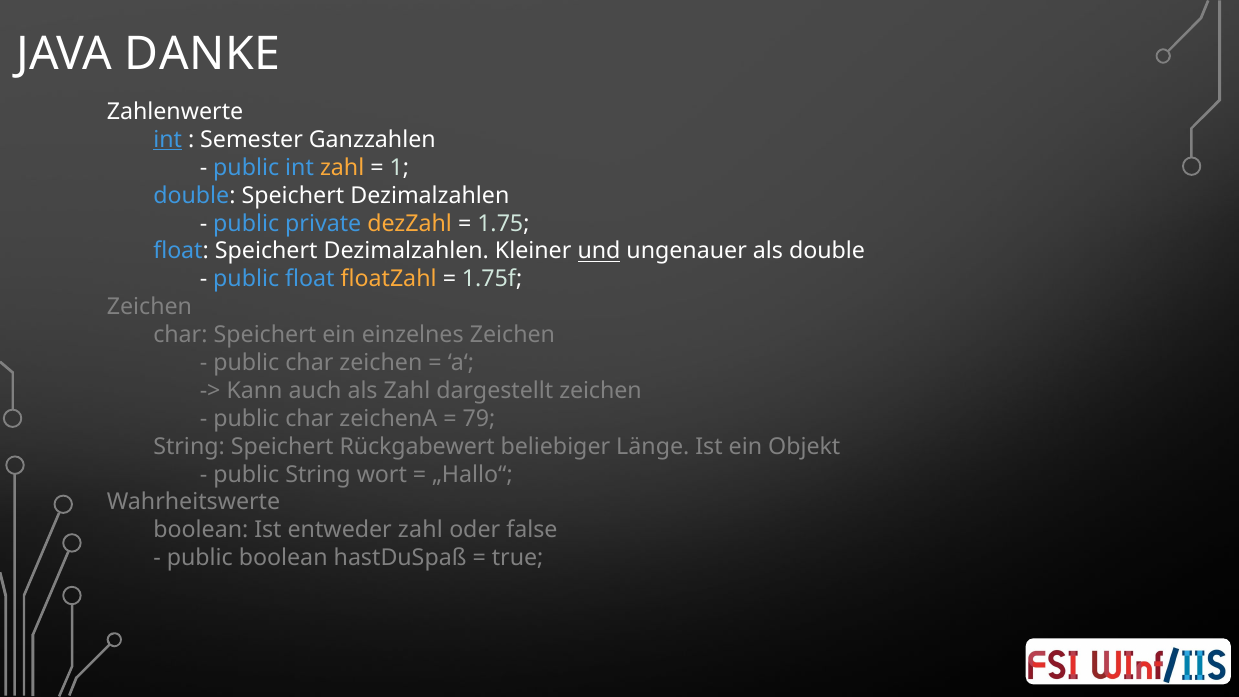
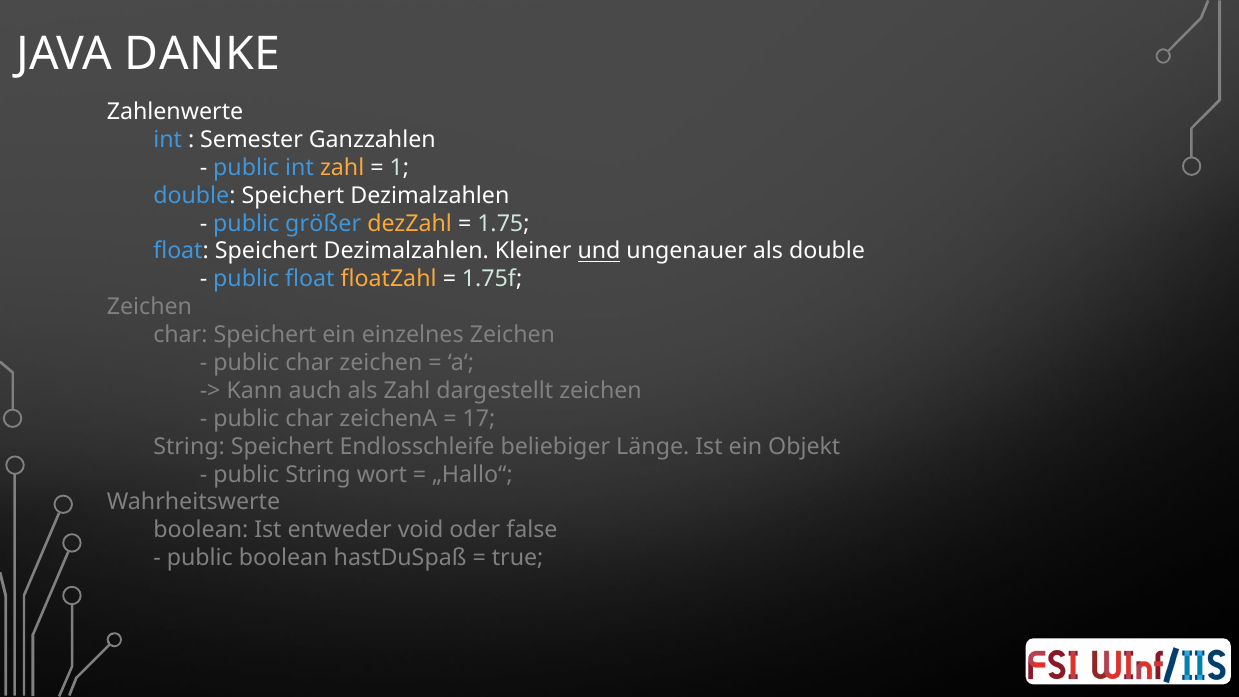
int at (168, 140) underline: present -> none
private: private -> größer
79: 79 -> 17
Rückgabewert: Rückgabewert -> Endlosschleife
entweder zahl: zahl -> void
